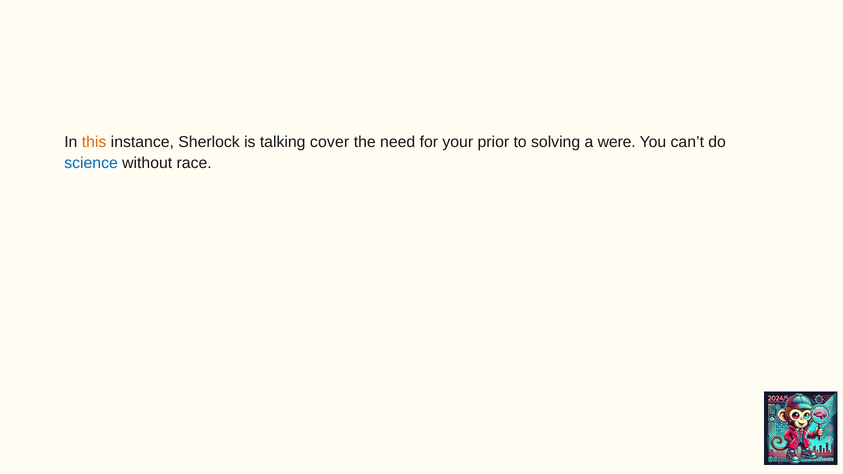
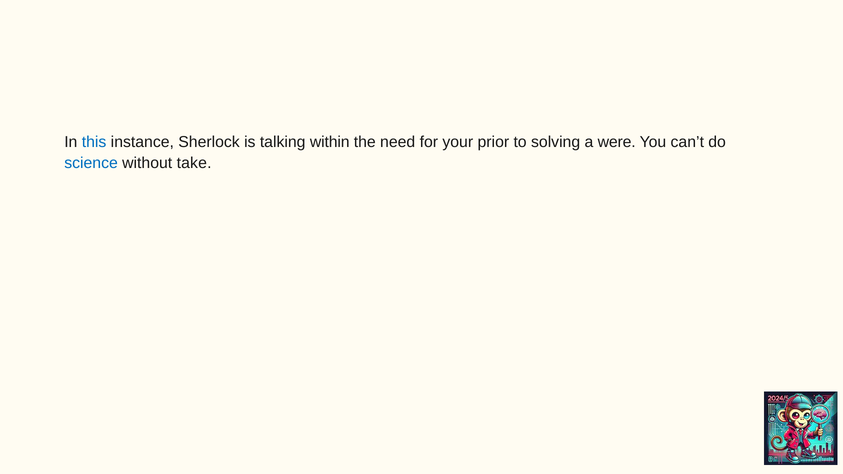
this colour: orange -> blue
cover: cover -> within
race: race -> take
